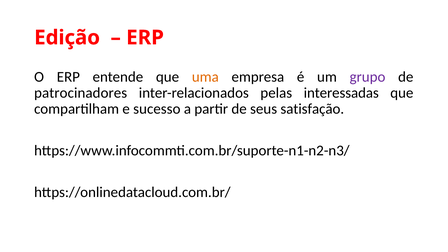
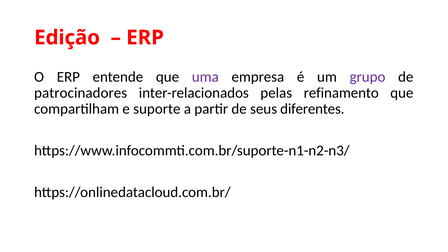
uma colour: orange -> purple
interessadas: interessadas -> refinamento
sucesso: sucesso -> suporte
satisfação: satisfação -> diferentes
